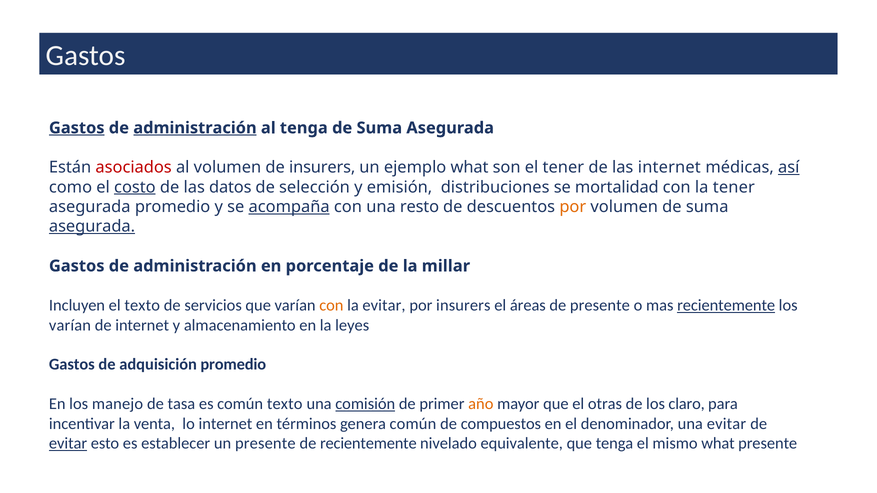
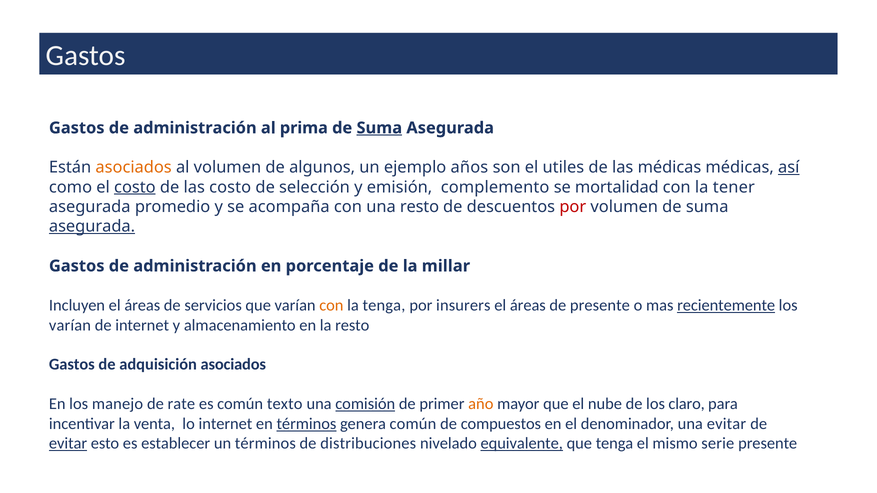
Gastos at (77, 128) underline: present -> none
administración at (195, 128) underline: present -> none
al tenga: tenga -> prima
Suma at (379, 128) underline: none -> present
asociados at (134, 167) colour: red -> orange
de insurers: insurers -> algunos
ejemplo what: what -> años
el tener: tener -> utiles
las internet: internet -> médicas
las datos: datos -> costo
distribuciones: distribuciones -> complemento
acompaña underline: present -> none
por at (573, 207) colour: orange -> red
Incluyen el texto: texto -> áreas
la evitar: evitar -> tenga
la leyes: leyes -> resto
adquisición promedio: promedio -> asociados
tasa: tasa -> rate
otras: otras -> nube
términos at (306, 424) underline: none -> present
un presente: presente -> términos
de recientemente: recientemente -> distribuciones
equivalente underline: none -> present
mismo what: what -> serie
